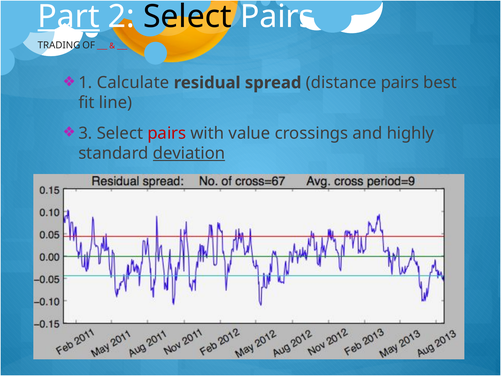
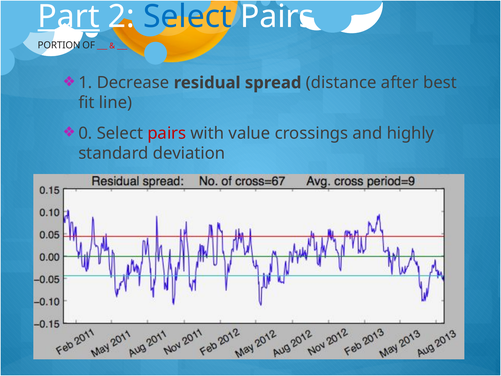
Select at (187, 17) colour: black -> blue
TRADING: TRADING -> PORTION
Calculate: Calculate -> Decrease
distance pairs: pairs -> after
3: 3 -> 0
deviation underline: present -> none
